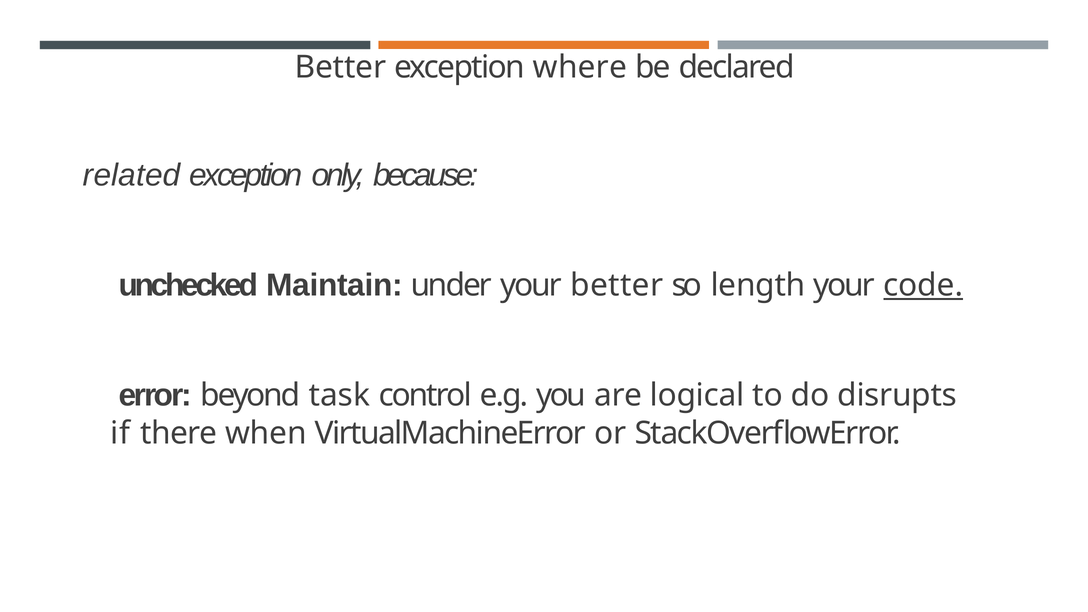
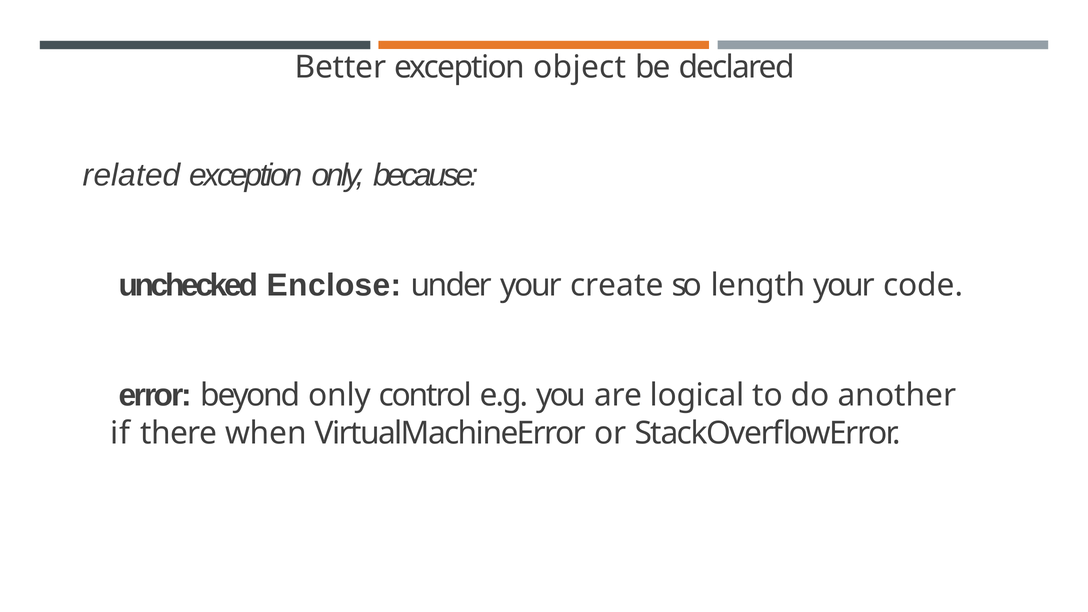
where: where -> object
Maintain: Maintain -> Enclose
your better: better -> create
code underline: present -> none
beyond task: task -> only
disrupts: disrupts -> another
